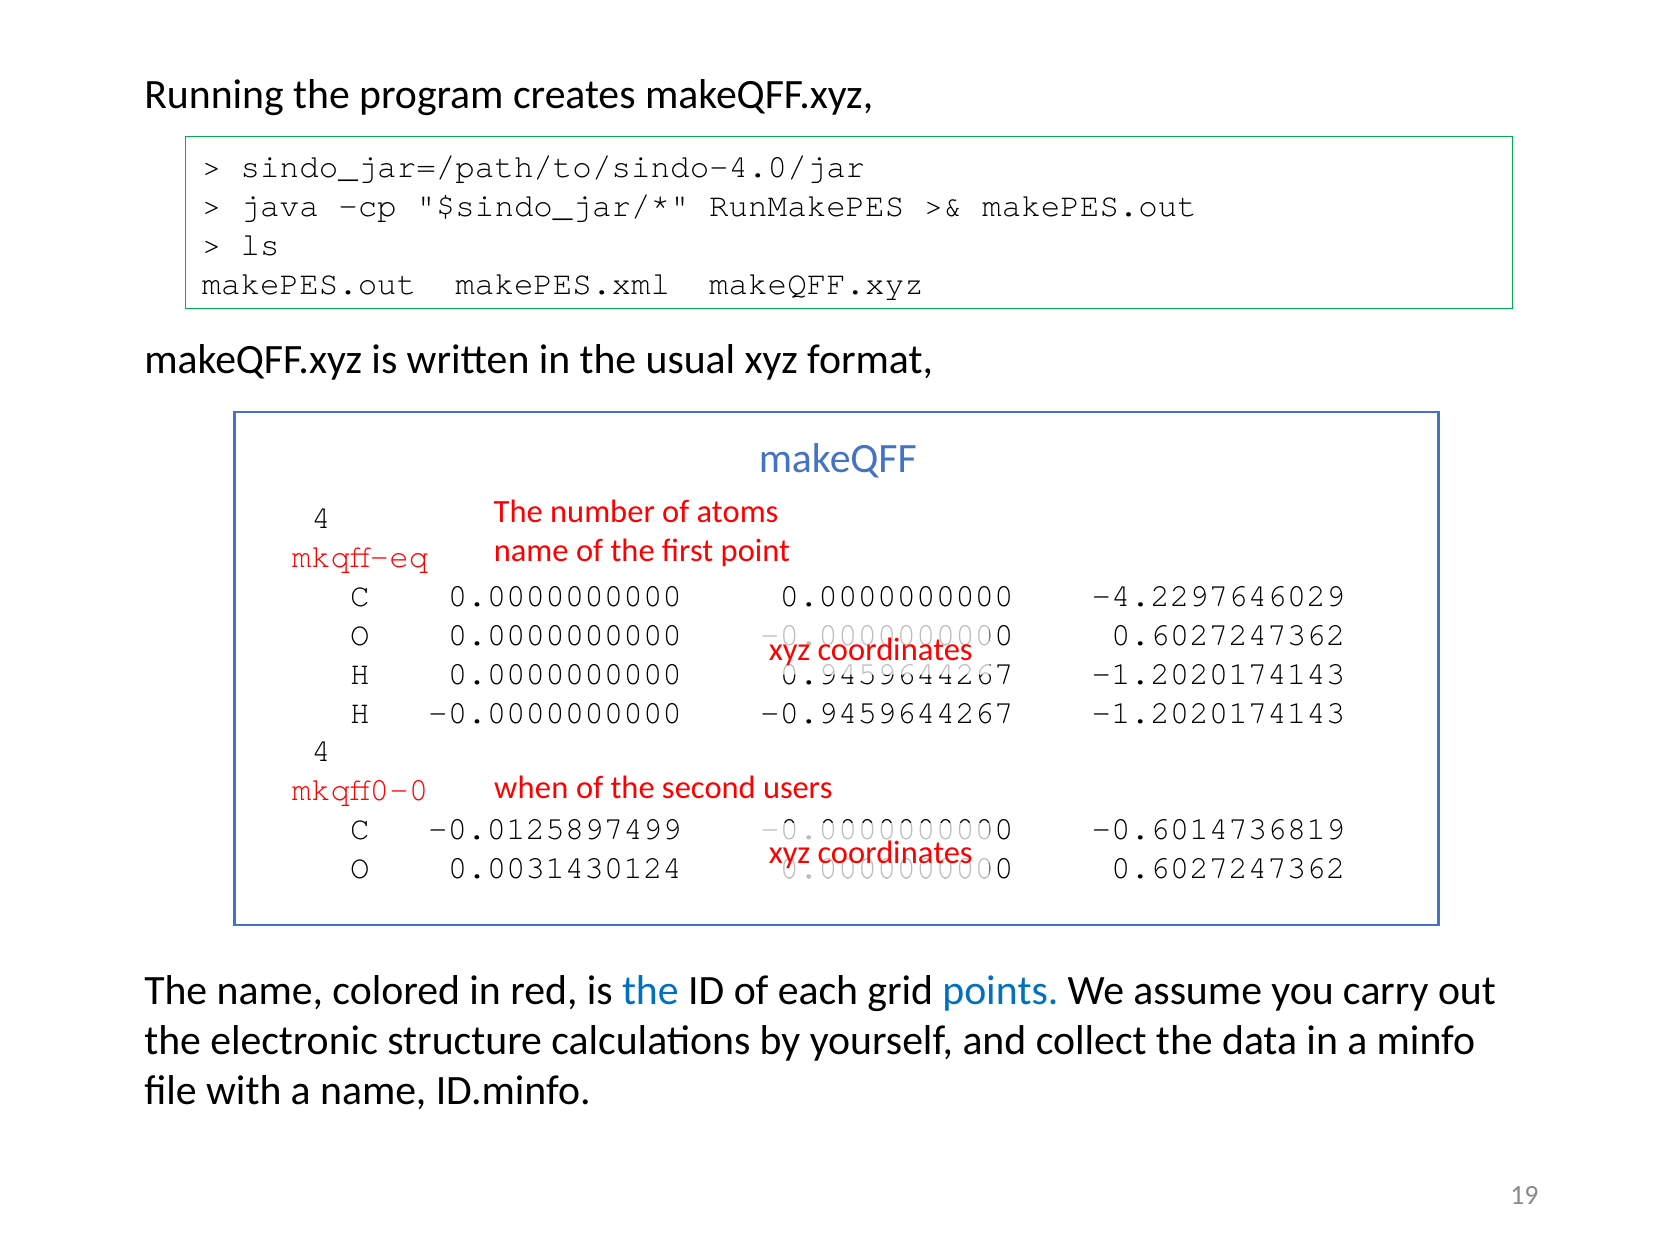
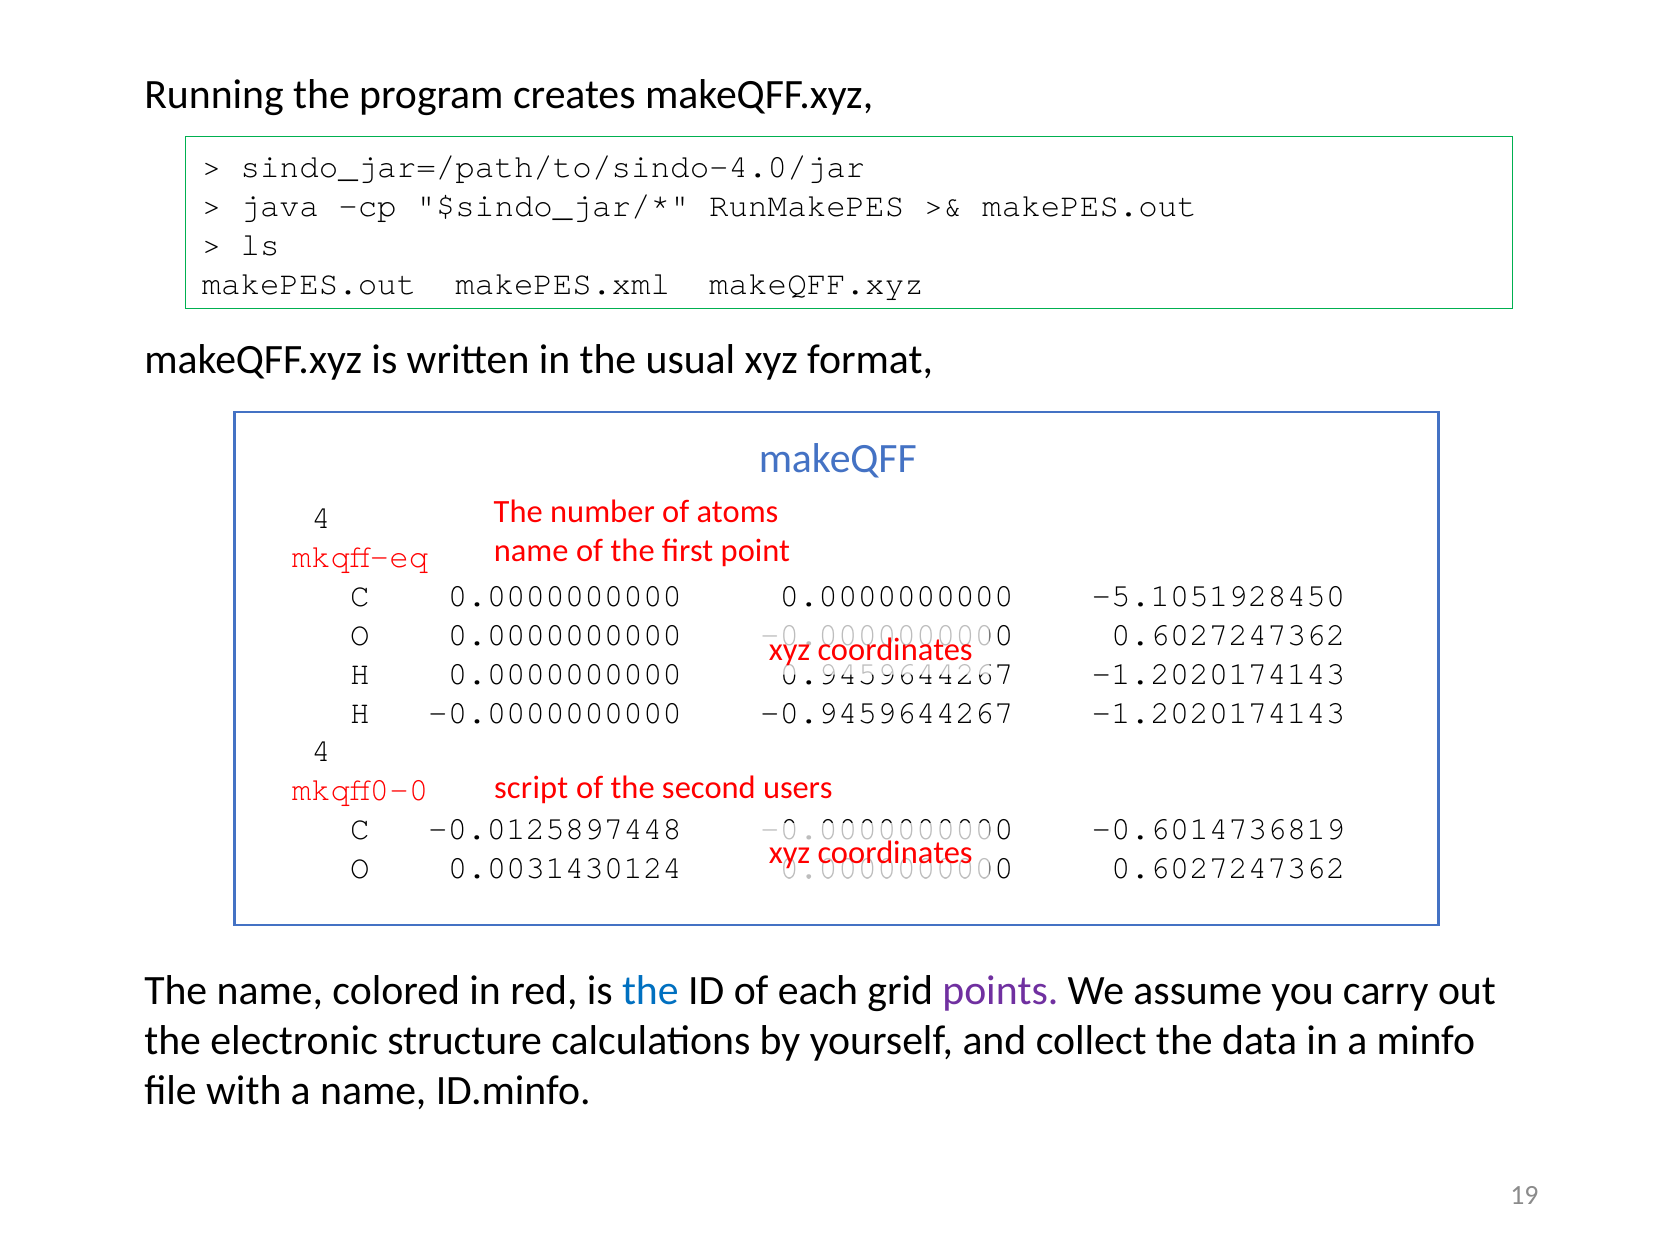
-4.2297646029: -4.2297646029 -> -5.1051928450
when: when -> script
-0.0125897499: -0.0125897499 -> -0.0125897448
points colour: blue -> purple
